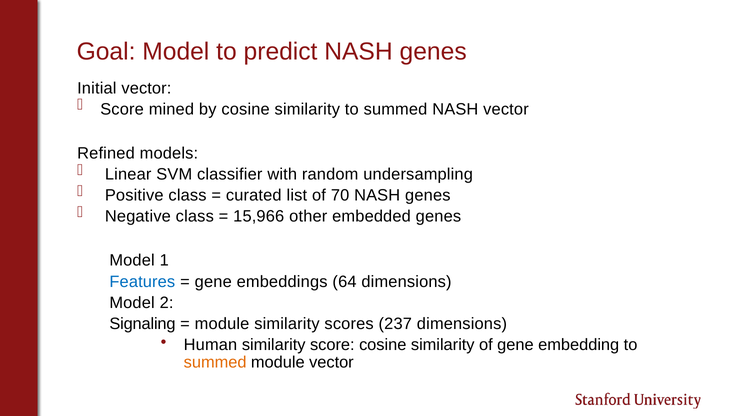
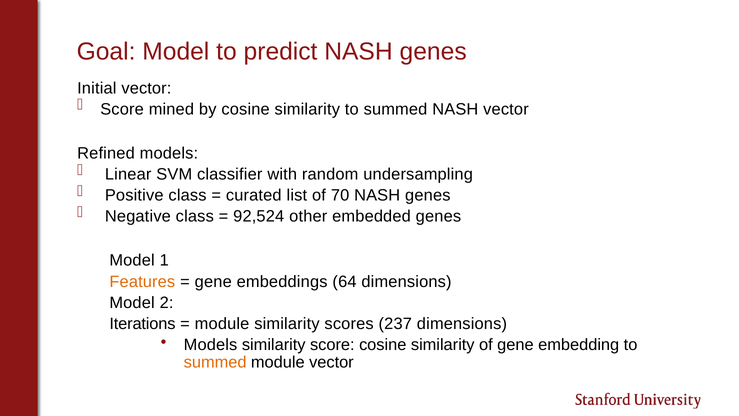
15,966: 15,966 -> 92,524
Features colour: blue -> orange
Signaling: Signaling -> Iterations
Human at (210, 345): Human -> Models
